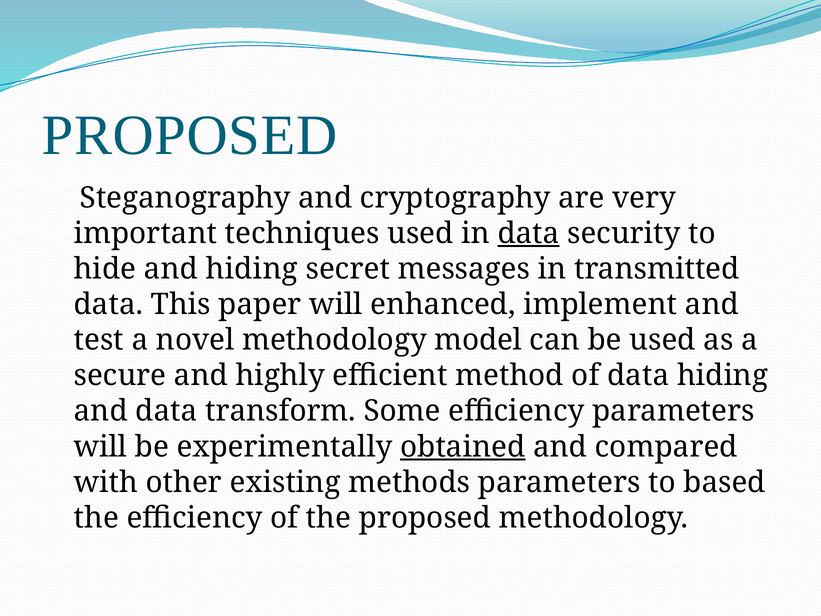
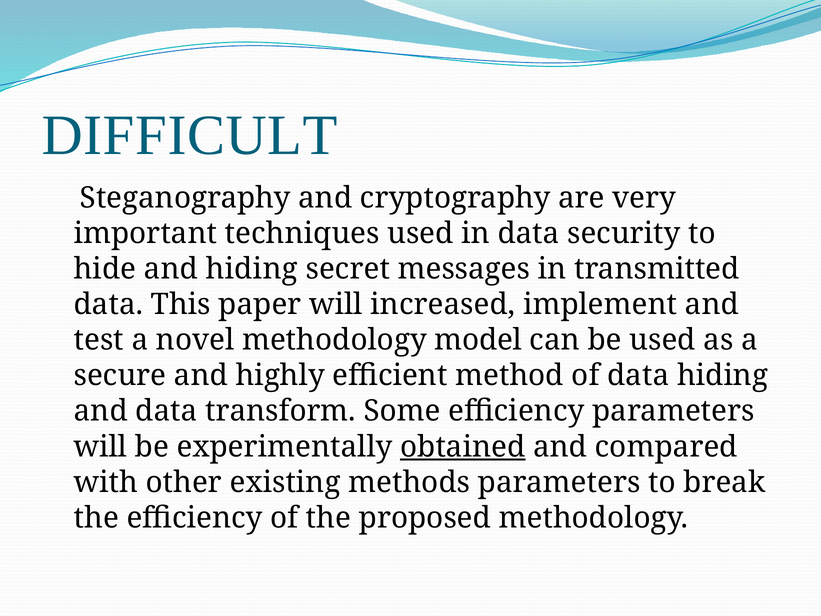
PROPOSED at (190, 136): PROPOSED -> DIFFICULT
data at (529, 233) underline: present -> none
enhanced: enhanced -> increased
based: based -> break
